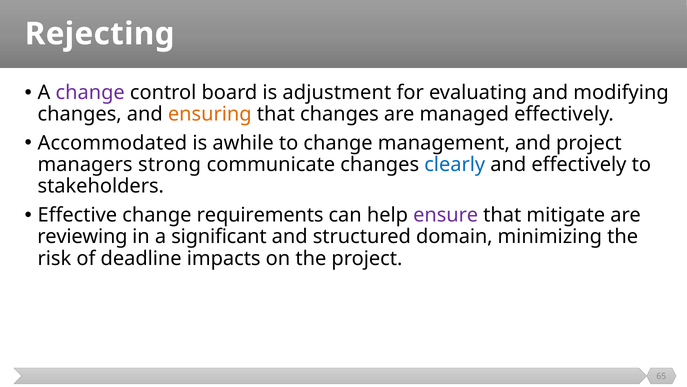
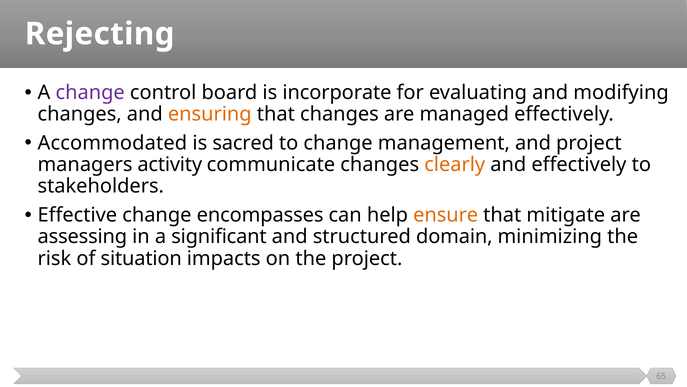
adjustment: adjustment -> incorporate
awhile: awhile -> sacred
strong: strong -> activity
clearly colour: blue -> orange
requirements: requirements -> encompasses
ensure colour: purple -> orange
reviewing: reviewing -> assessing
deadline: deadline -> situation
